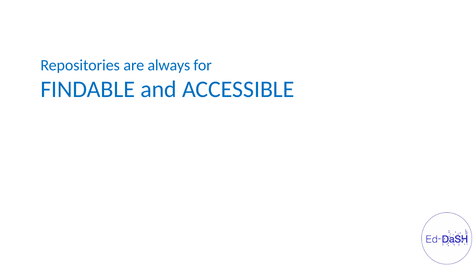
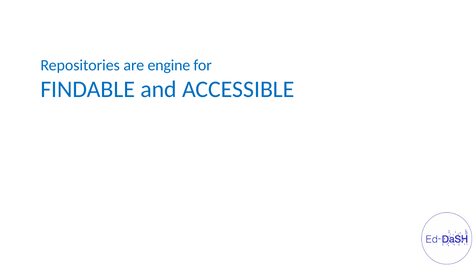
always: always -> engine
